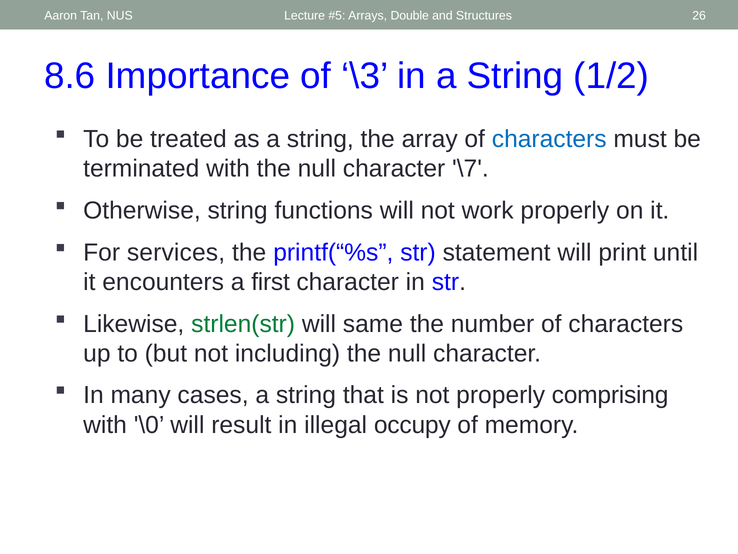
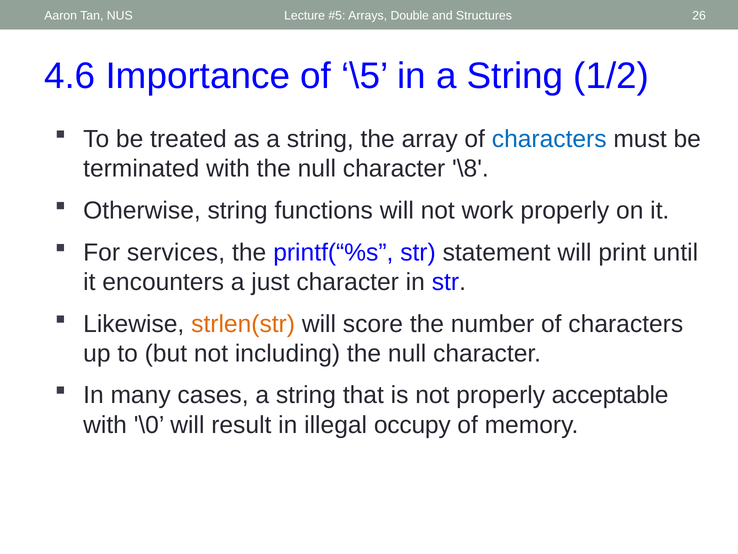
8.6: 8.6 -> 4.6
\3: \3 -> \5
\7: \7 -> \8
first: first -> just
strlen(str colour: green -> orange
same: same -> score
comprising: comprising -> acceptable
